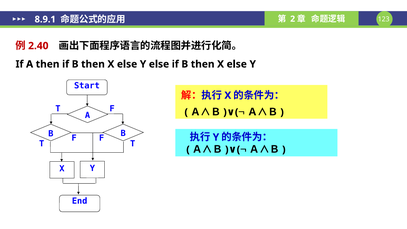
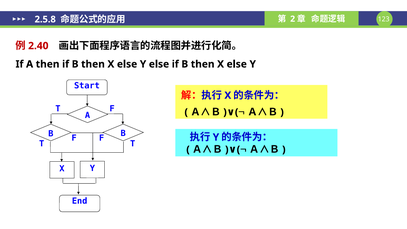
8.9.1: 8.9.1 -> 2.5.8
